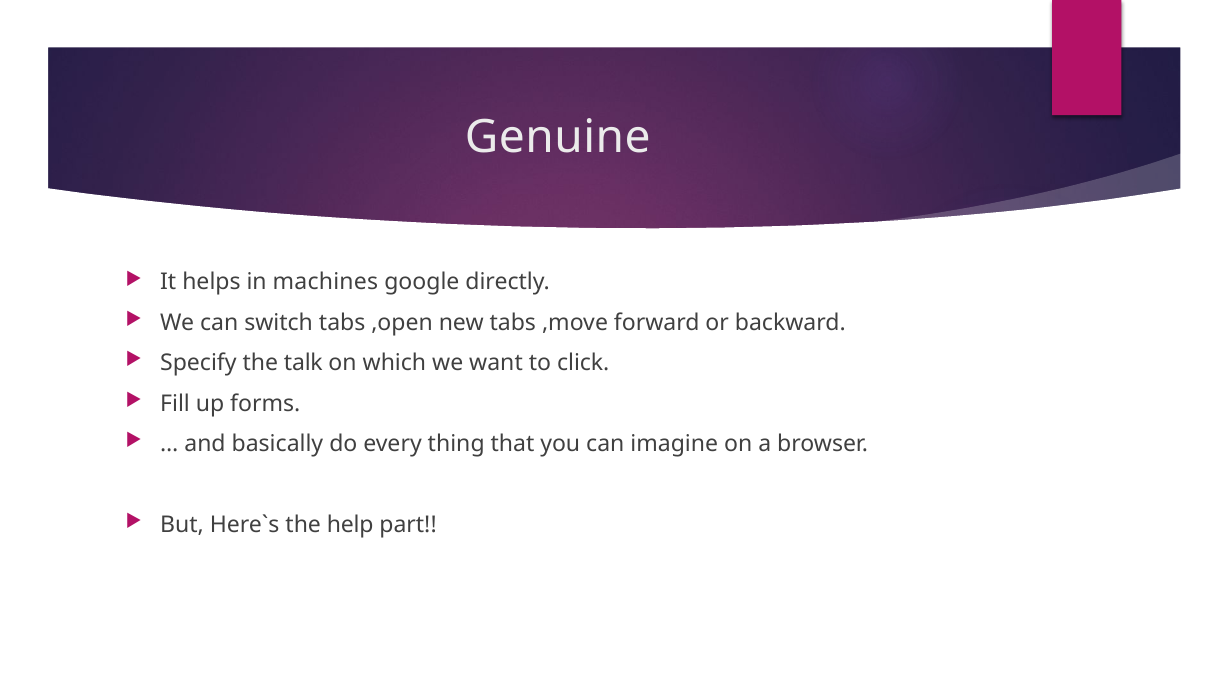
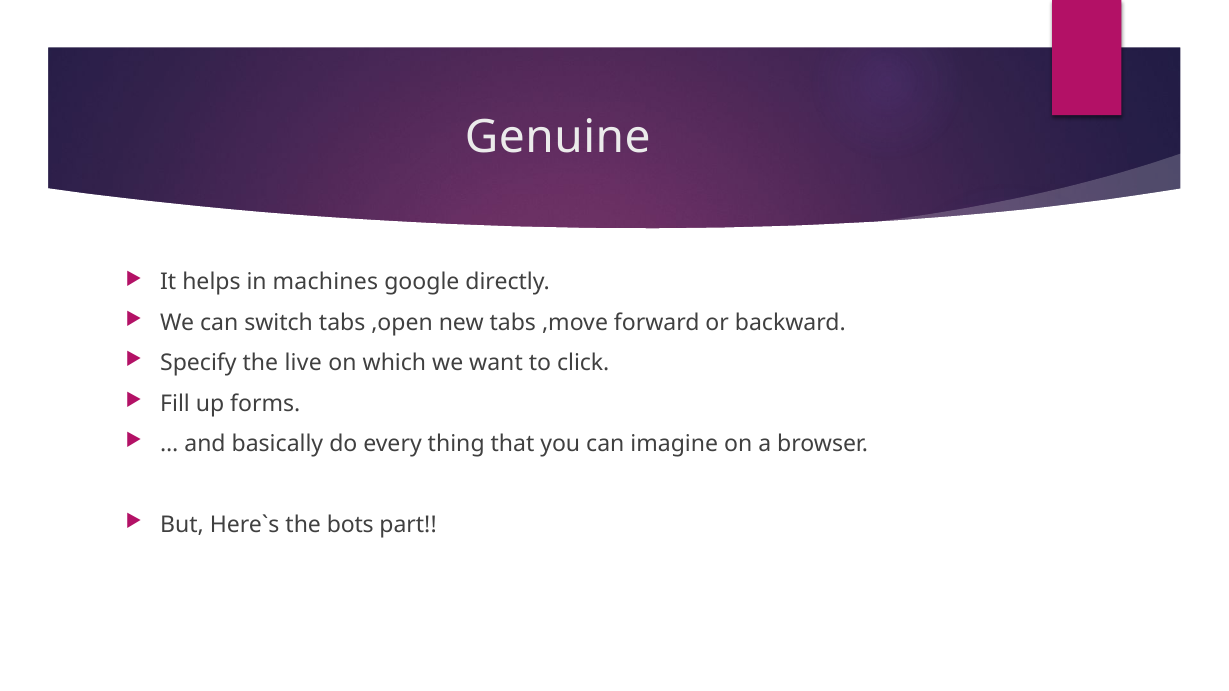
talk: talk -> live
help: help -> bots
